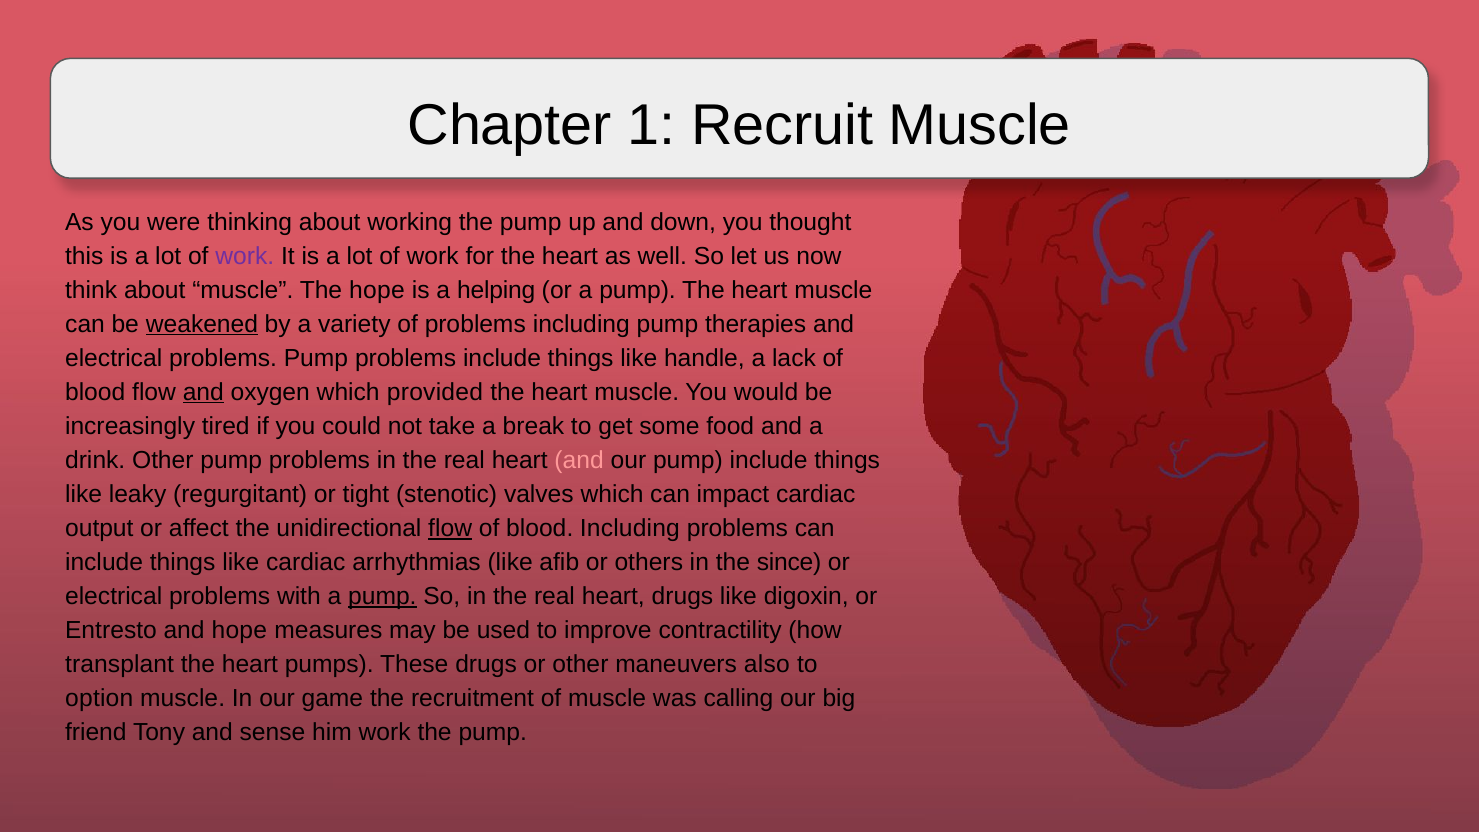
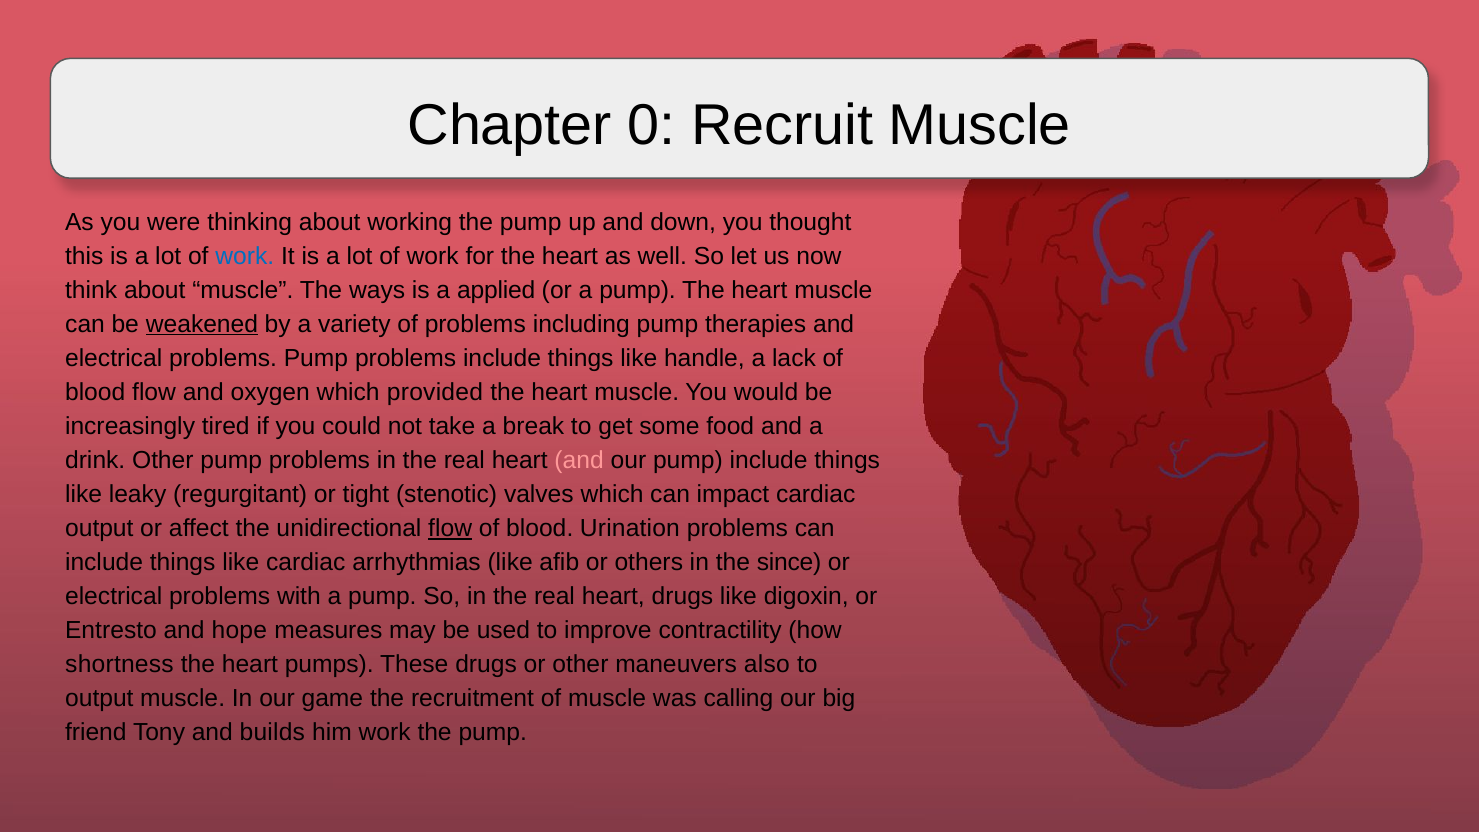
1: 1 -> 0
work at (245, 256) colour: purple -> blue
The hope: hope -> ways
helping: helping -> applied
and at (203, 392) underline: present -> none
blood Including: Including -> Urination
pump at (382, 596) underline: present -> none
transplant: transplant -> shortness
option at (99, 698): option -> output
sense: sense -> builds
